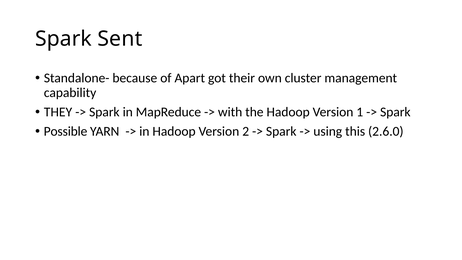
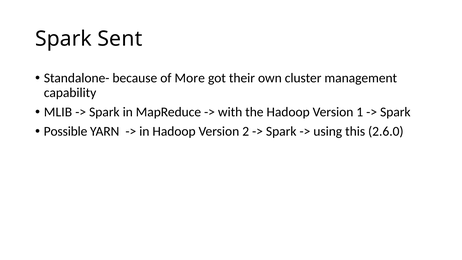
Apart: Apart -> More
THEY: THEY -> MLIB
